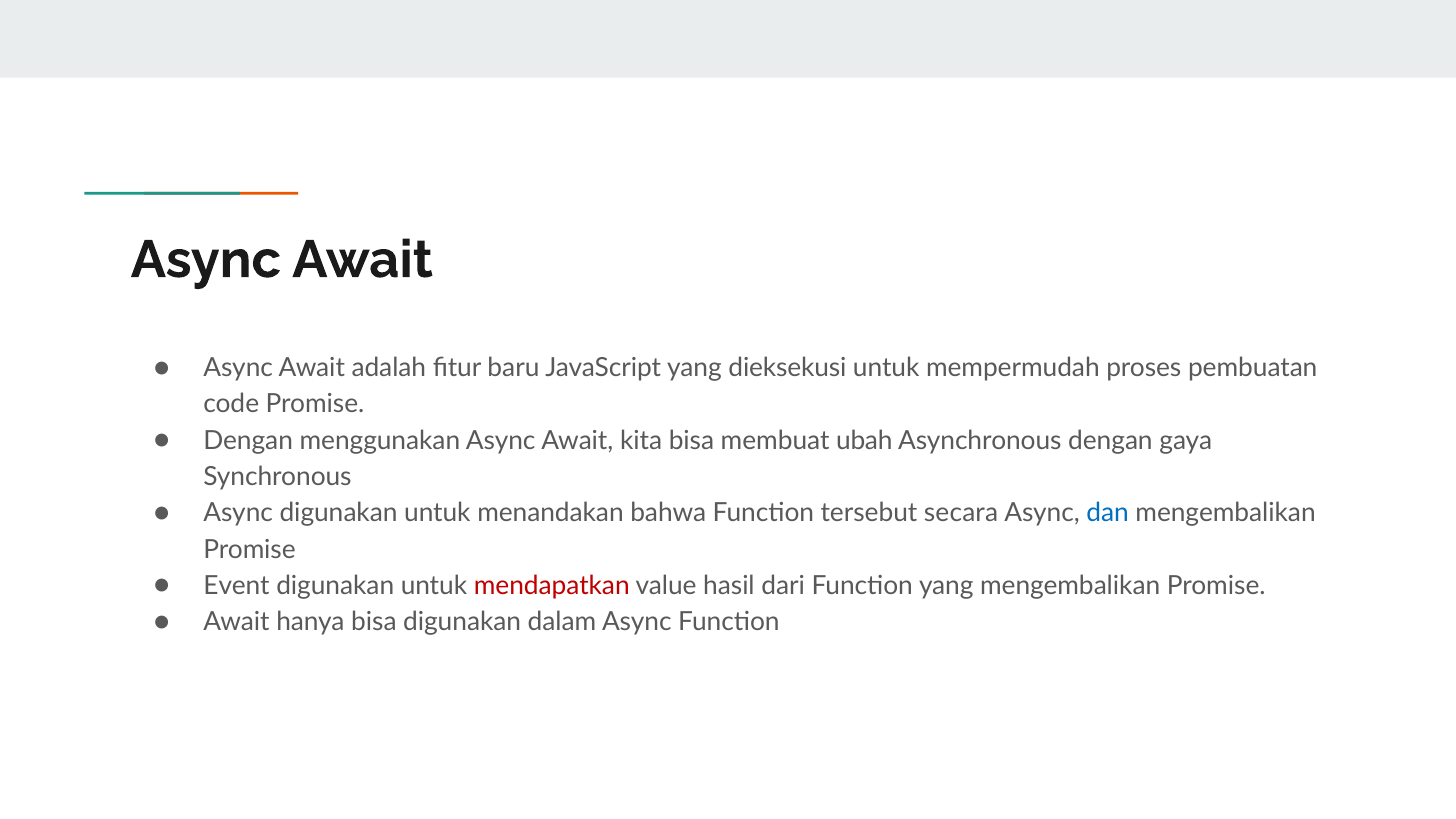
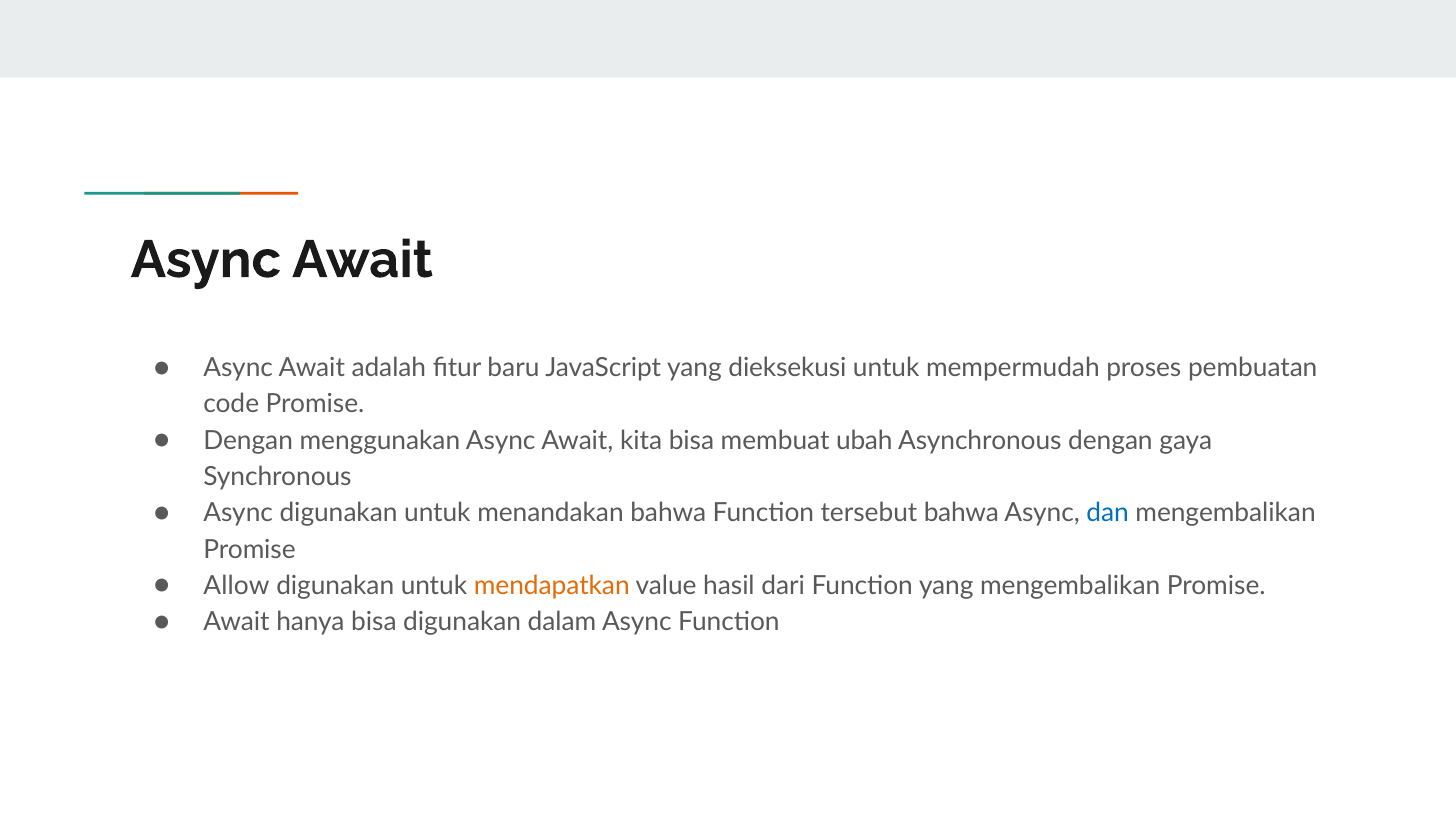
tersebut secara: secara -> bahwa
Event: Event -> Allow
mendapatkan colour: red -> orange
